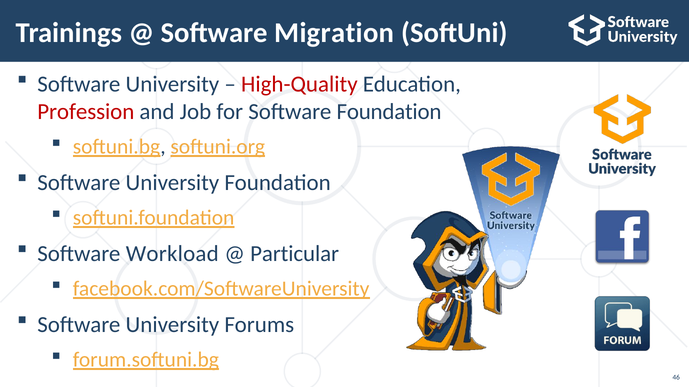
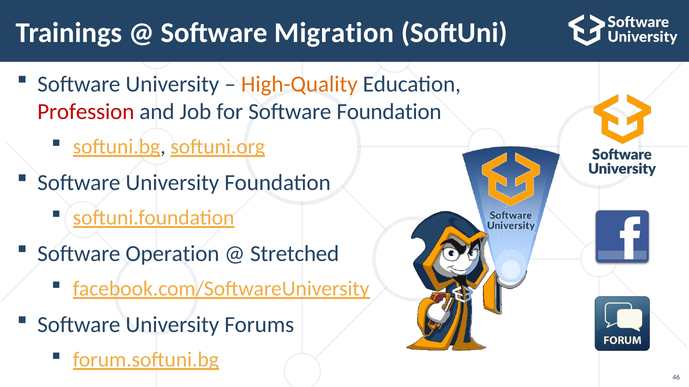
High-Quality colour: red -> orange
Workload: Workload -> Operation
Particular: Particular -> Stretched
